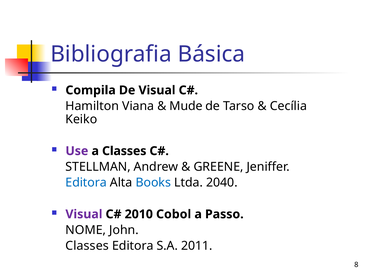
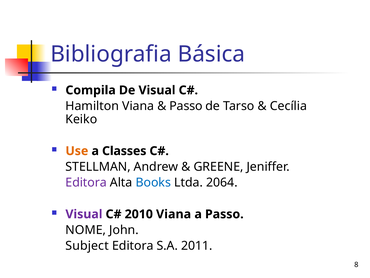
Mude at (186, 106): Mude -> Passo
Use colour: purple -> orange
Editora at (86, 182) colour: blue -> purple
2040: 2040 -> 2064
2010 Cobol: Cobol -> Viana
Classes at (87, 245): Classes -> Subject
